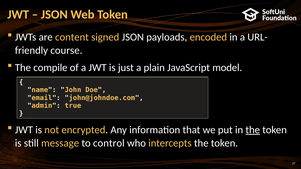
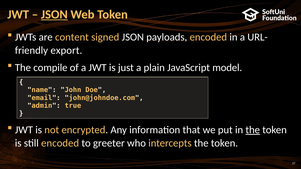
JSON at (54, 15) underline: none -> present
course: course -> export
still message: message -> encoded
control: control -> greeter
